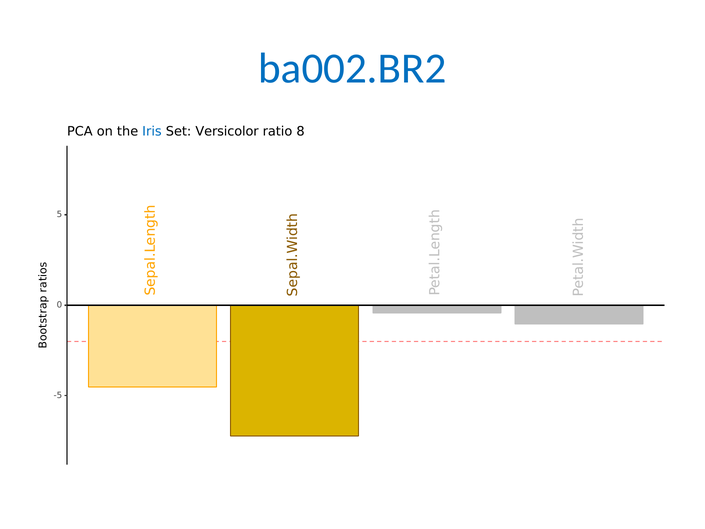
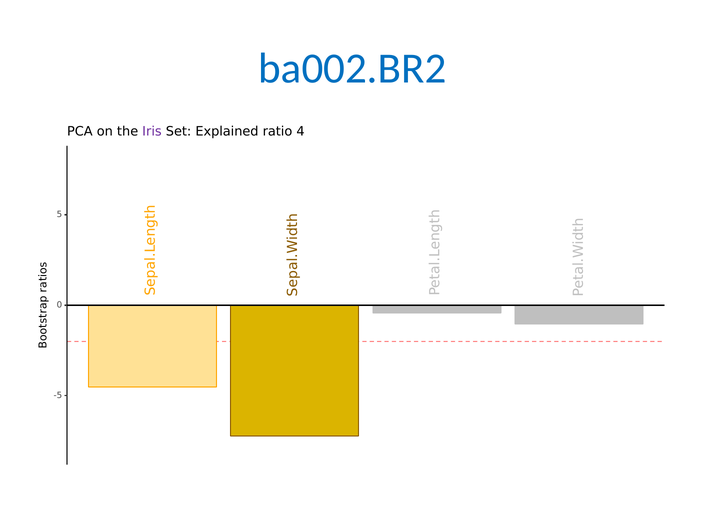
Iris colour: blue -> purple
Versicolor: Versicolor -> Explained
8: 8 -> 4
